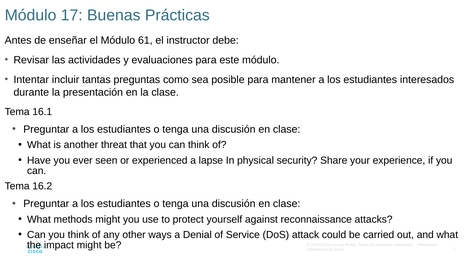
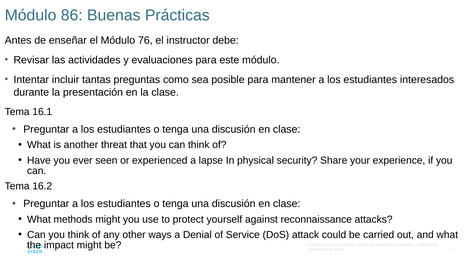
17: 17 -> 86
61: 61 -> 76
